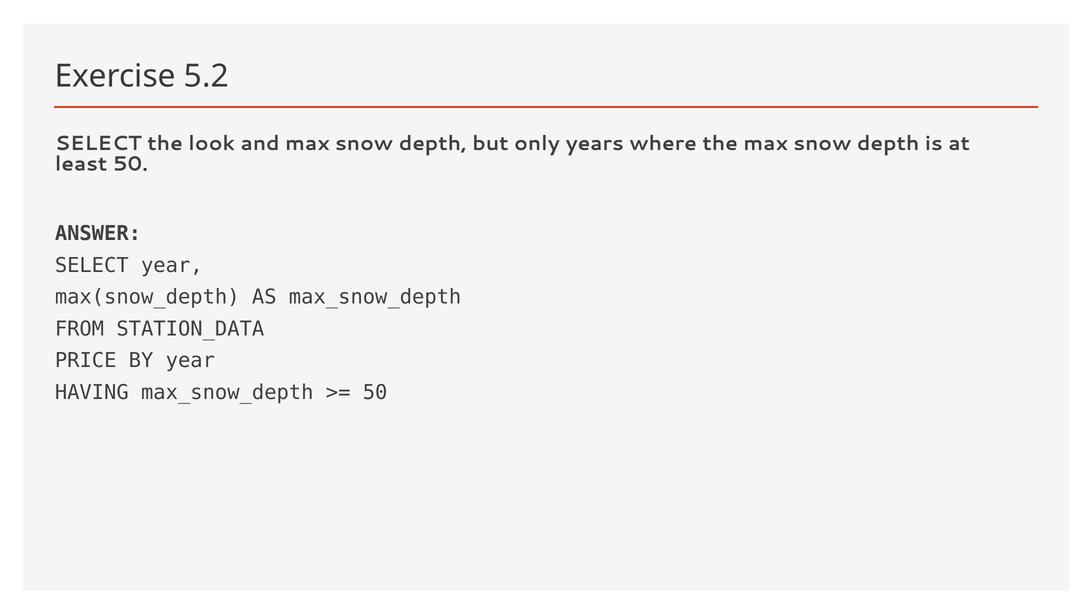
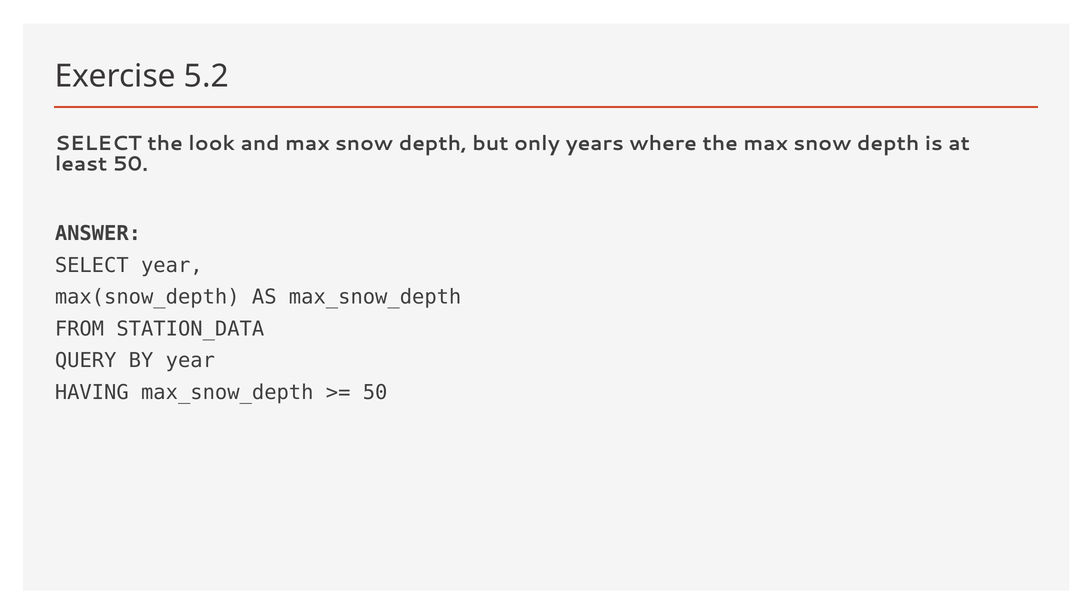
PRICE: PRICE -> QUERY
